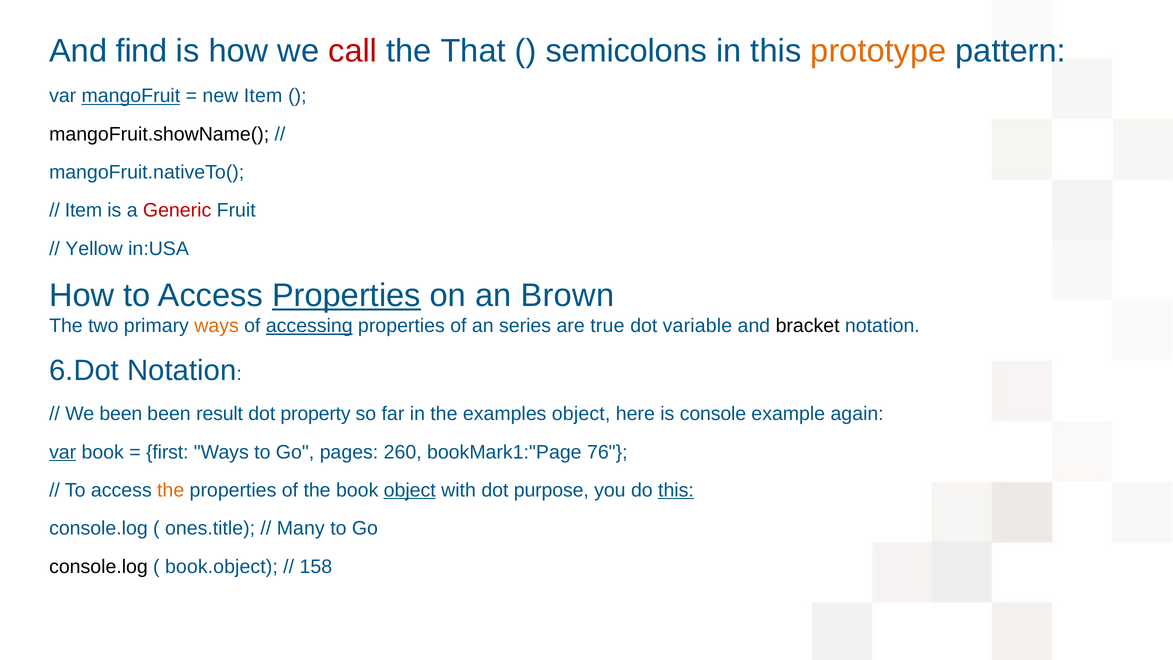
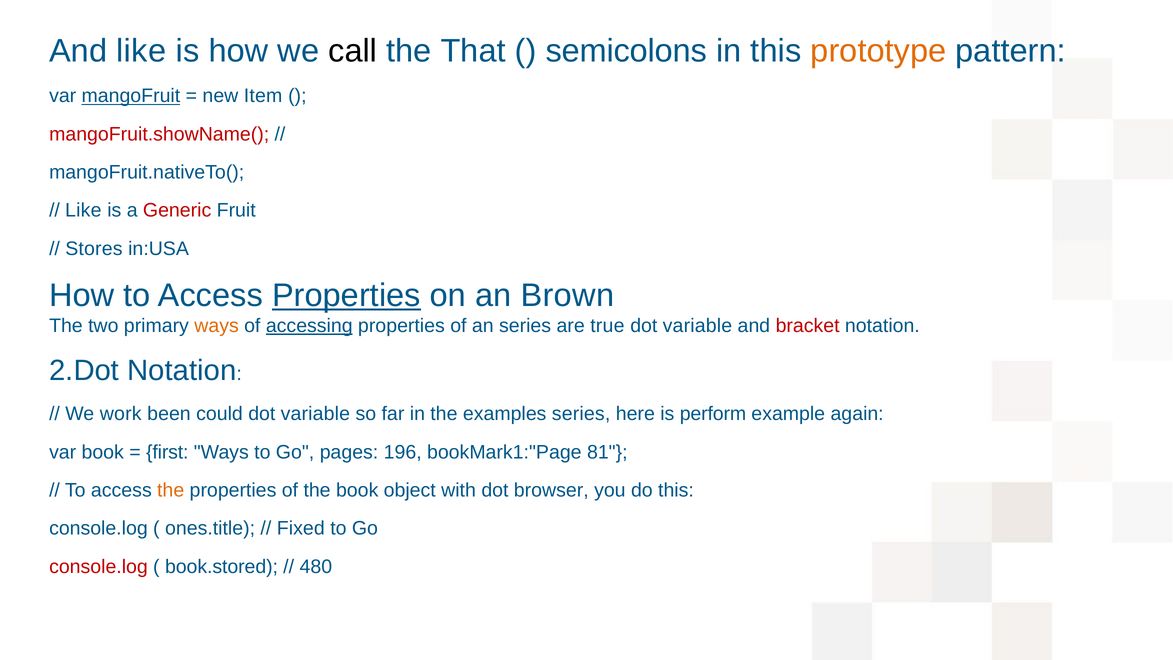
And find: find -> like
call colour: red -> black
mangoFruit.showName( colour: black -> red
Item at (83, 210): Item -> Like
Yellow: Yellow -> Stores
bracket colour: black -> red
6.Dot: 6.Dot -> 2.Dot
We been: been -> work
result: result -> could
property at (316, 414): property -> variable
examples object: object -> series
console: console -> perform
var at (63, 452) underline: present -> none
260: 260 -> 196
76: 76 -> 81
object at (410, 490) underline: present -> none
purpose: purpose -> browser
this at (676, 490) underline: present -> none
Many: Many -> Fixed
console.log at (98, 566) colour: black -> red
book.object: book.object -> book.stored
158: 158 -> 480
